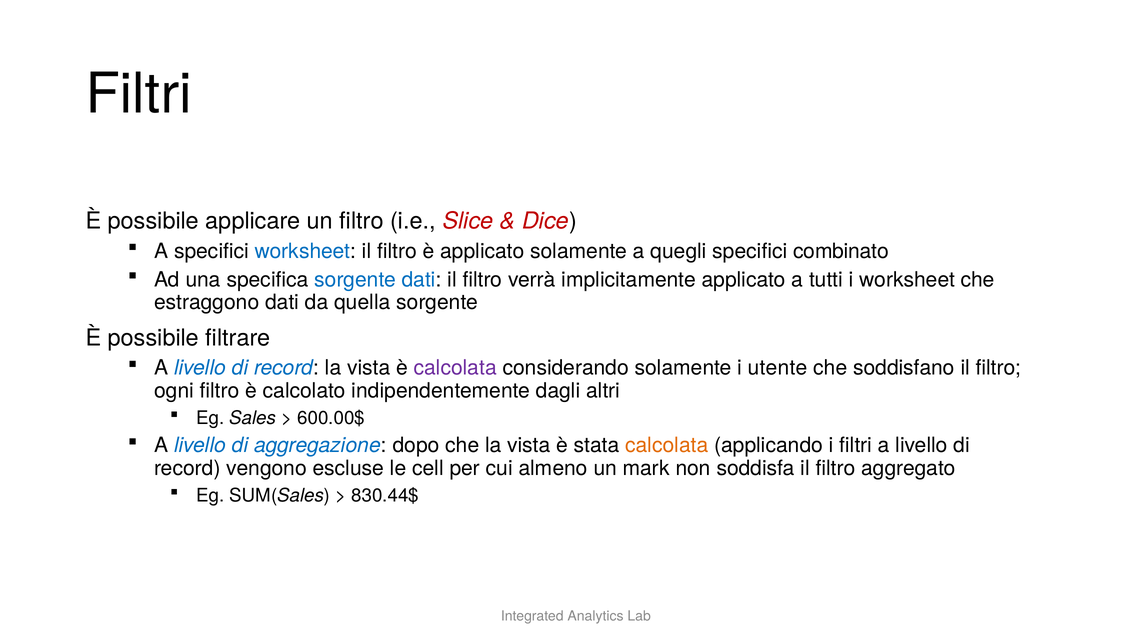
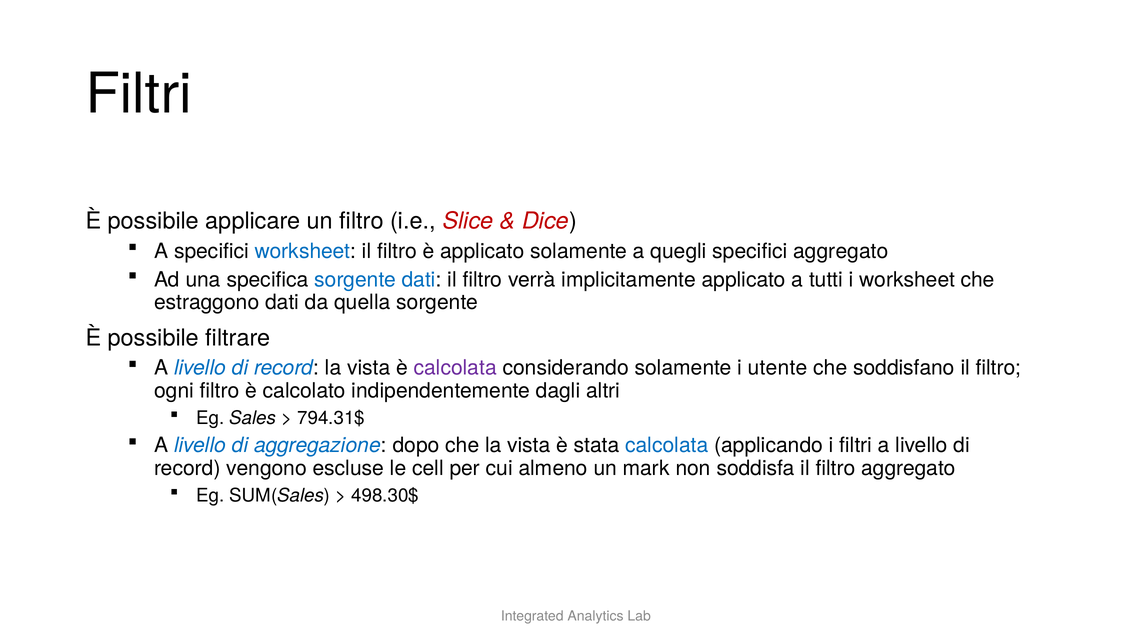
specifici combinato: combinato -> aggregato
600.00$: 600.00$ -> 794.31$
calcolata at (667, 446) colour: orange -> blue
830.44$: 830.44$ -> 498.30$
